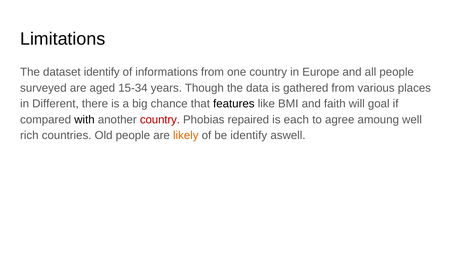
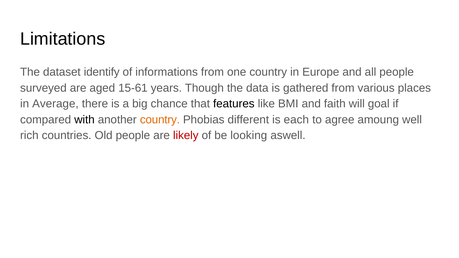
15-34: 15-34 -> 15-61
Different: Different -> Average
country at (160, 120) colour: red -> orange
repaired: repaired -> different
likely colour: orange -> red
be identify: identify -> looking
